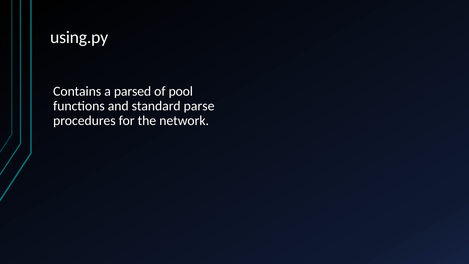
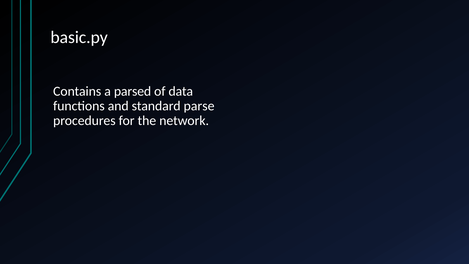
using.py: using.py -> basic.py
pool: pool -> data
